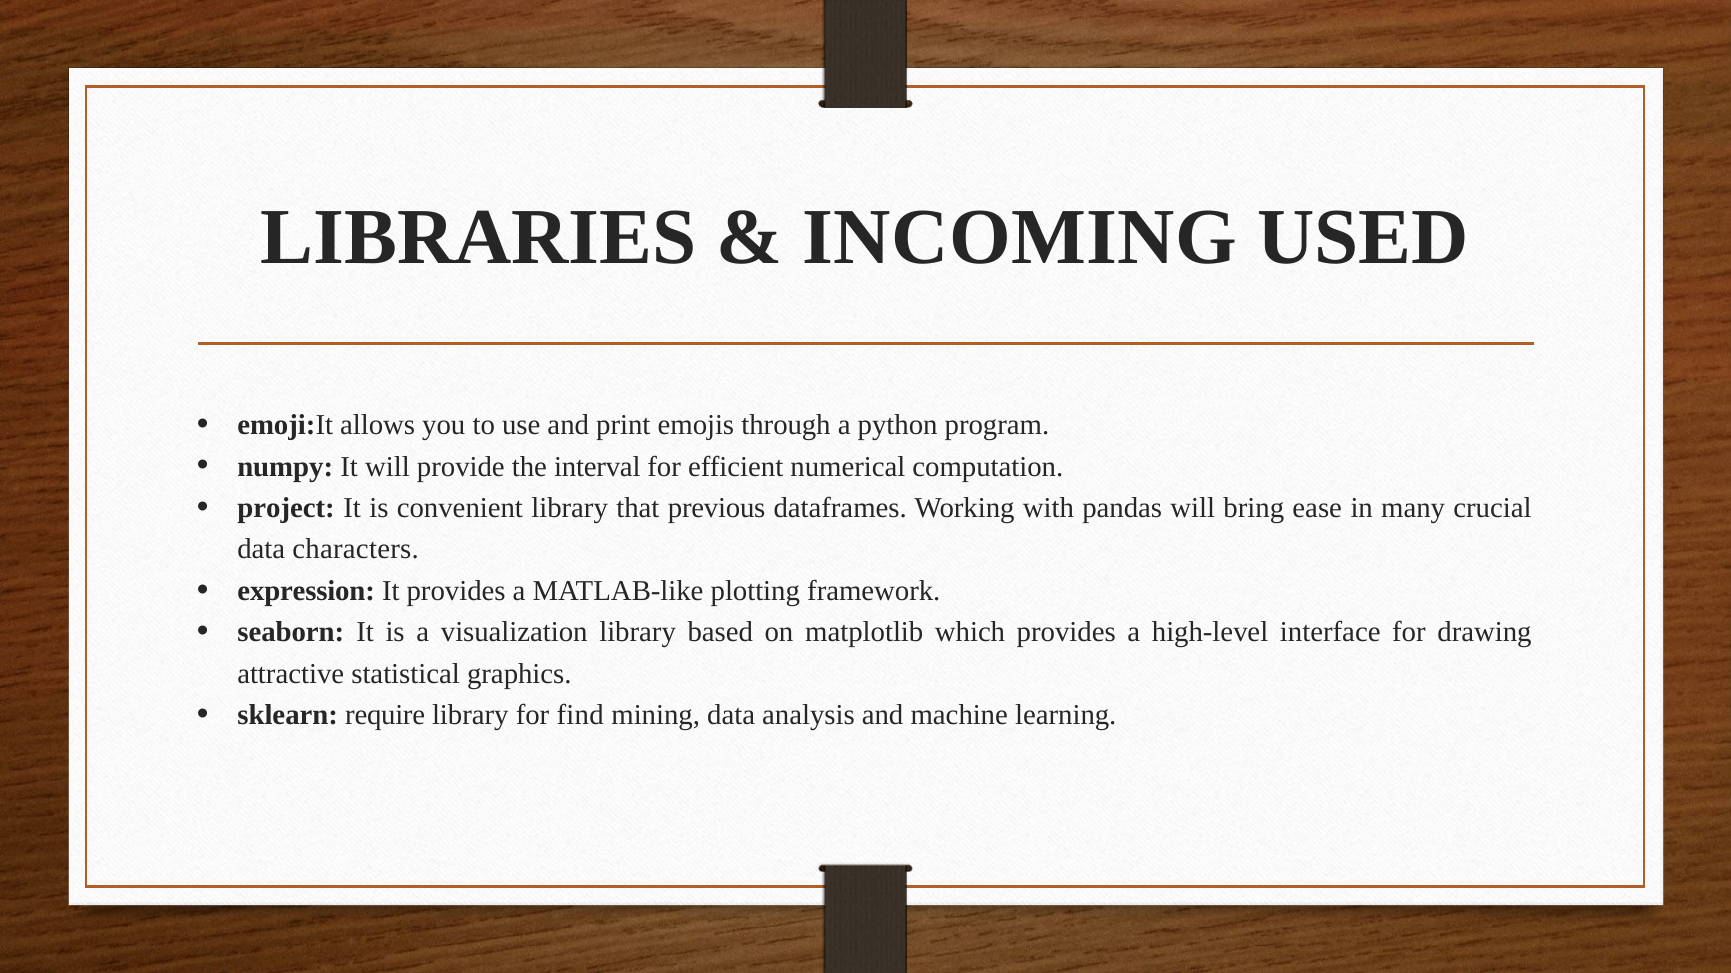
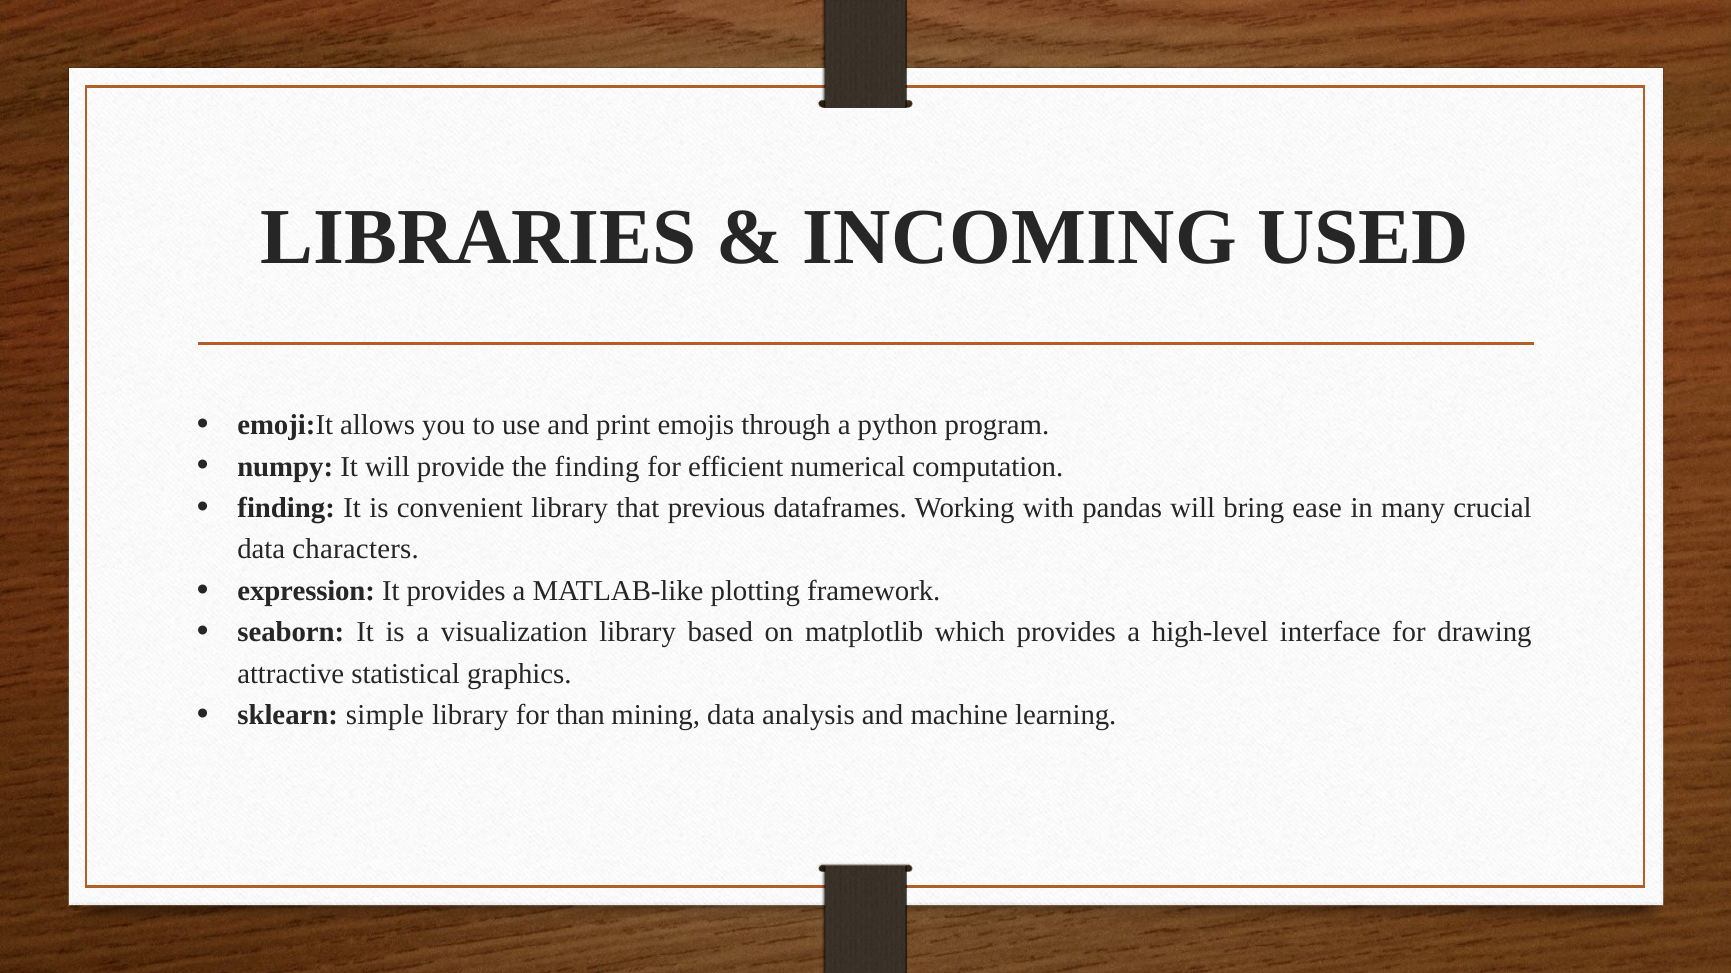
the interval: interval -> finding
project at (286, 508): project -> finding
require: require -> simple
find: find -> than
